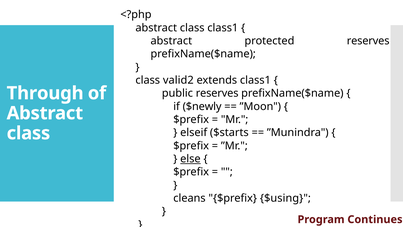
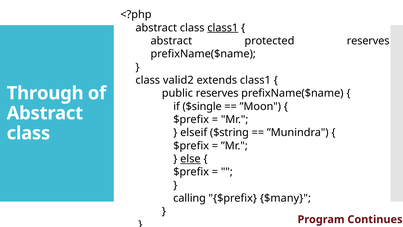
class1 at (223, 28) underline: none -> present
$newly: $newly -> $single
$starts: $starts -> $string
cleans: cleans -> calling
$using: $using -> $many
